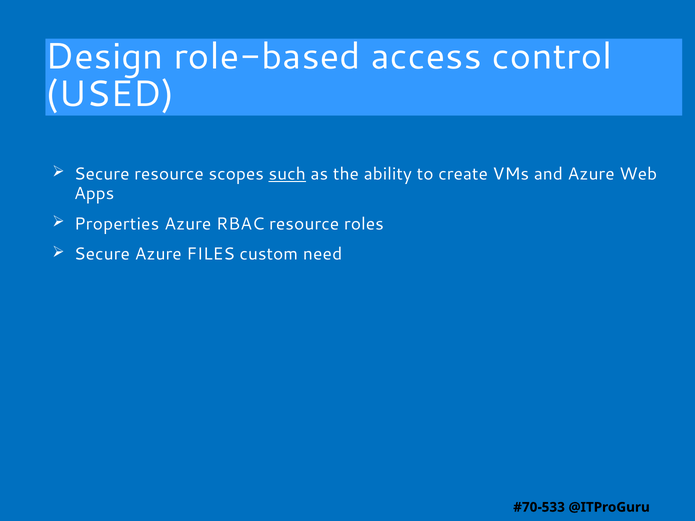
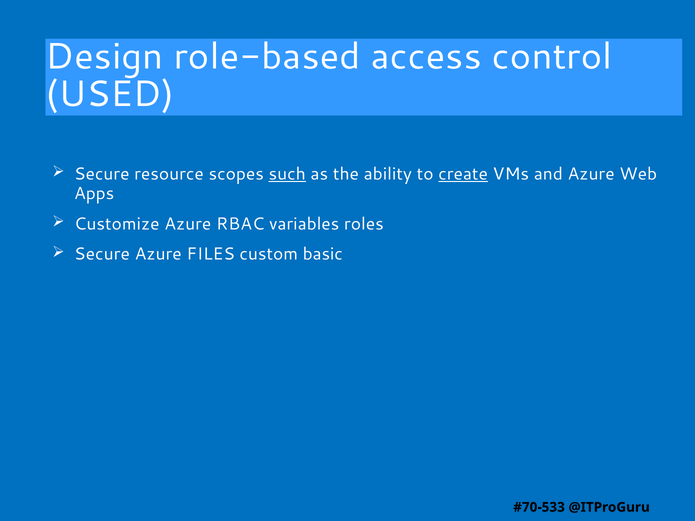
create underline: none -> present
Properties: Properties -> Customize
RBAC resource: resource -> variables
need: need -> basic
